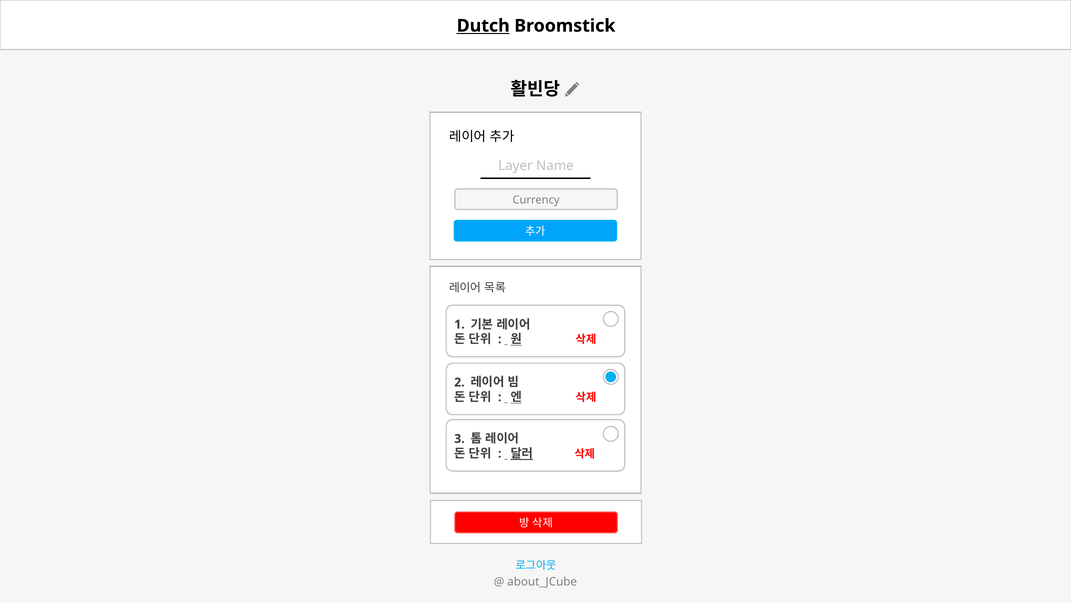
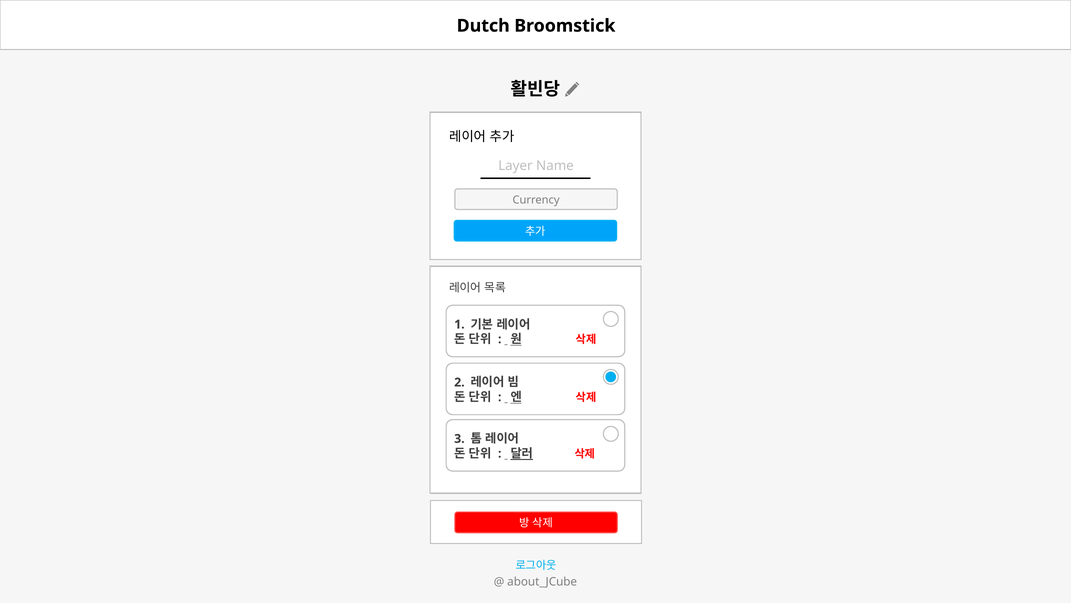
Dutch underline: present -> none
